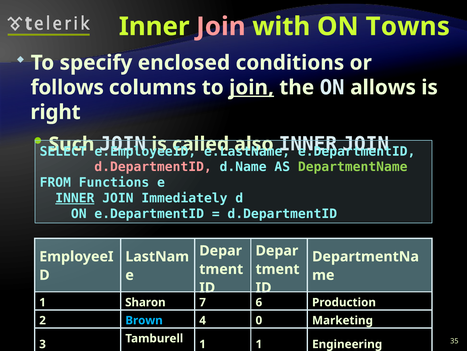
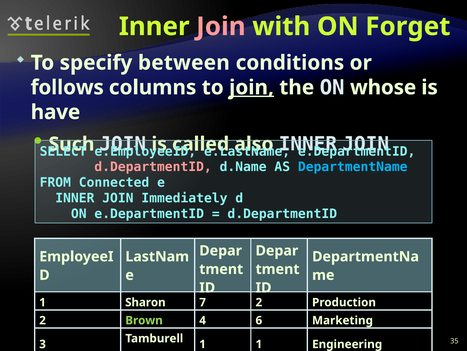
Towns: Towns -> Forget
enclosed: enclosed -> between
allows: allows -> whose
right: right -> have
DepartmentName colour: light green -> light blue
Functions: Functions -> Connected
INNER at (75, 198) underline: present -> none
7 6: 6 -> 2
Brown colour: light blue -> light green
0: 0 -> 6
